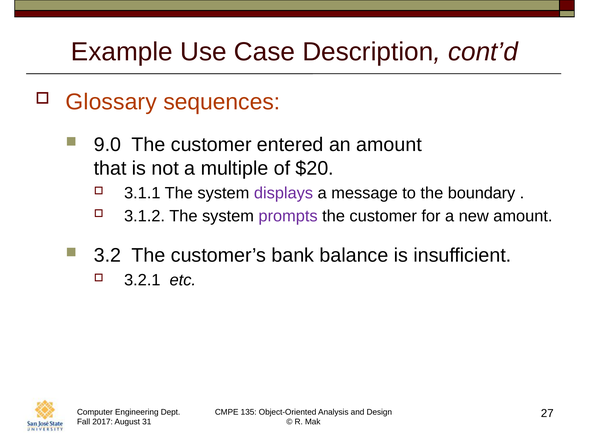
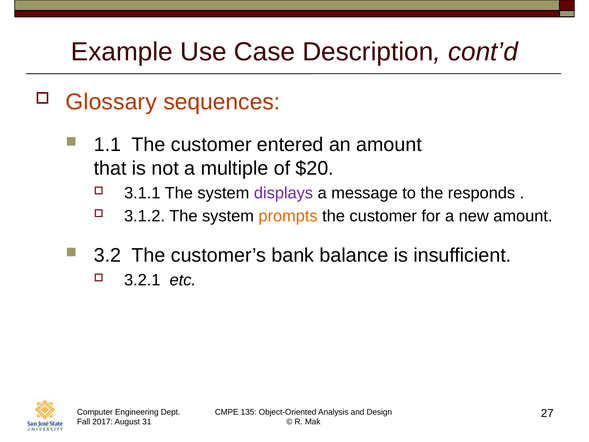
9.0: 9.0 -> 1.1
boundary: boundary -> responds
prompts colour: purple -> orange
